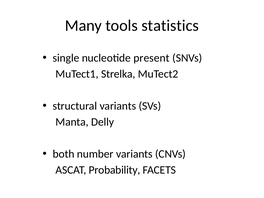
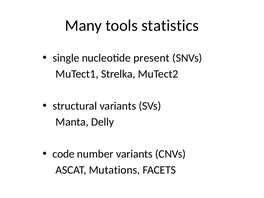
both: both -> code
Probability: Probability -> Mutations
